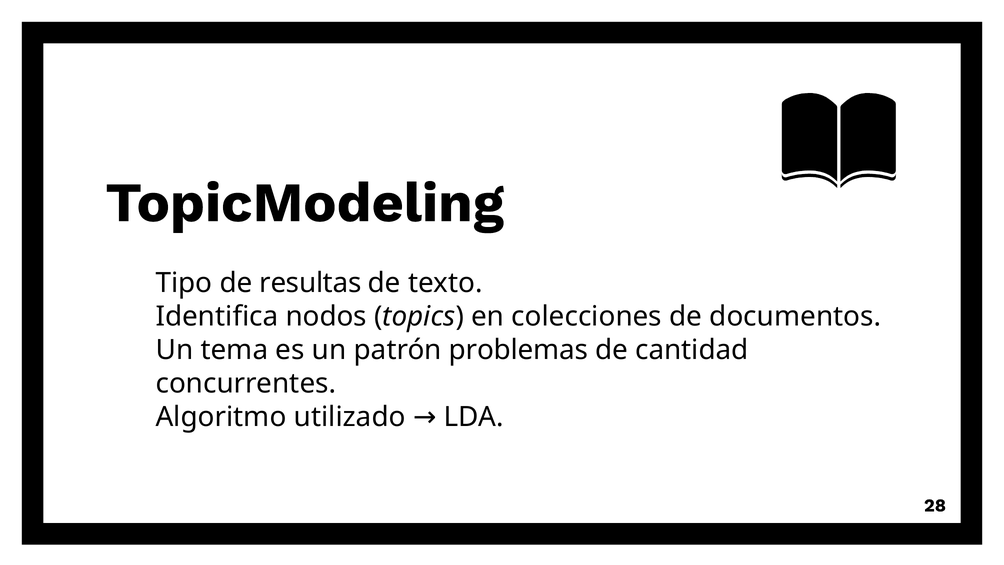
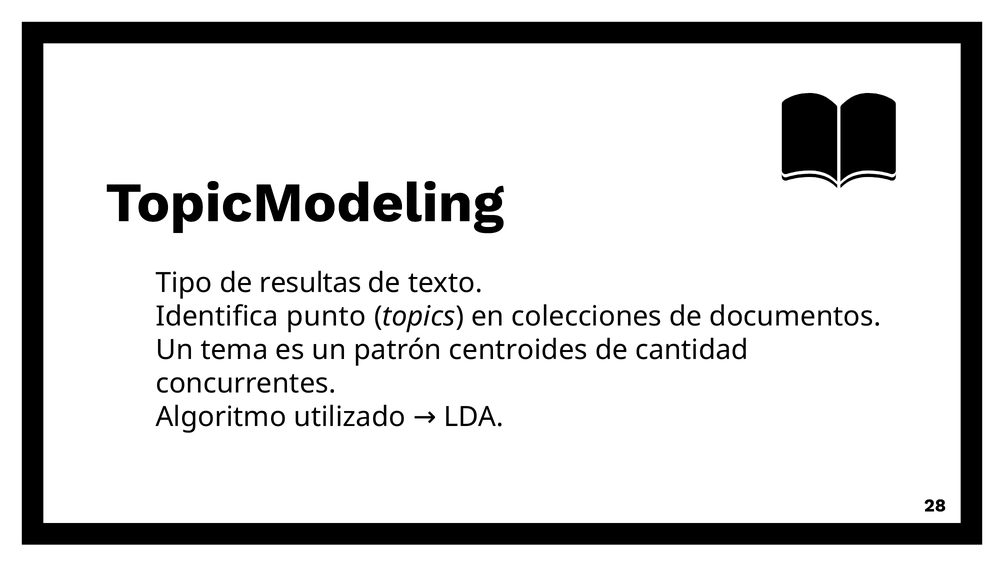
nodos: nodos -> punto
problemas: problemas -> centroides
